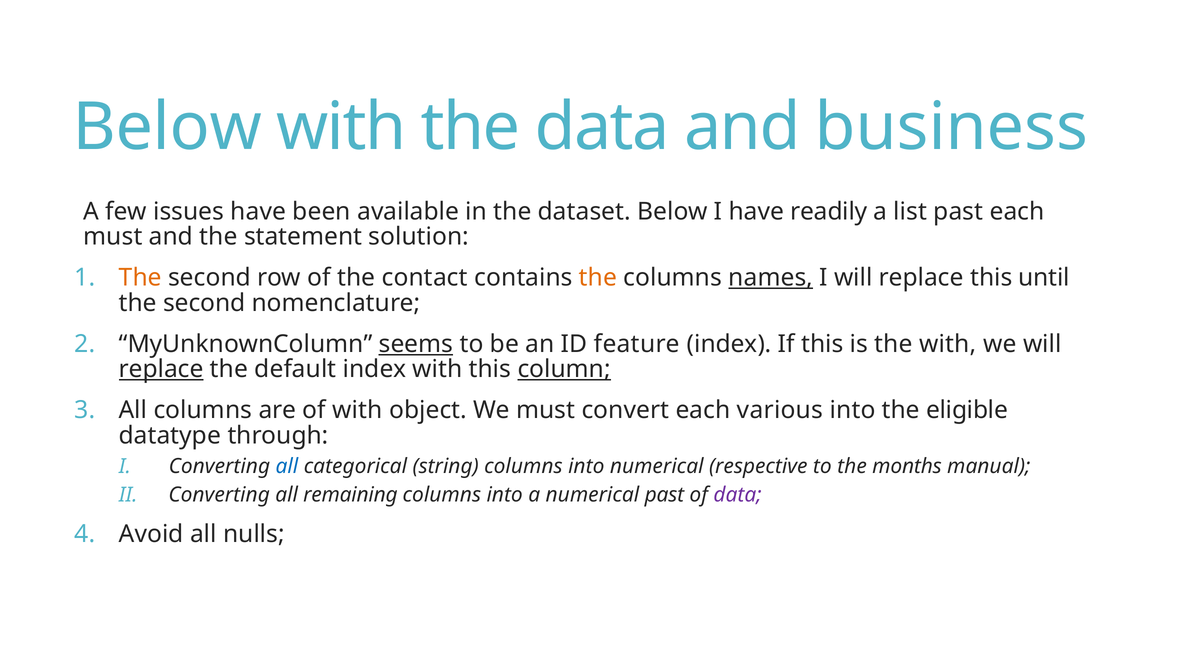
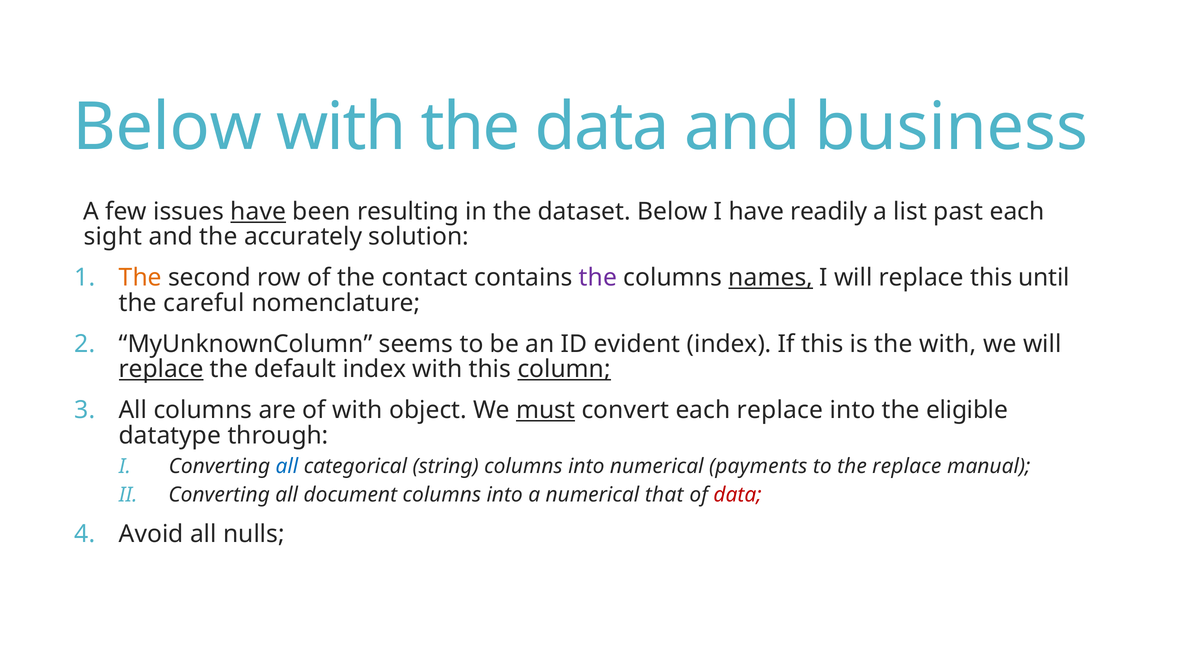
have at (258, 211) underline: none -> present
available: available -> resulting
must at (113, 237): must -> sight
statement: statement -> accurately
the at (598, 278) colour: orange -> purple
second at (204, 303): second -> careful
seems underline: present -> none
feature: feature -> evident
must at (546, 410) underline: none -> present
each various: various -> replace
respective: respective -> payments
the months: months -> replace
remaining: remaining -> document
numerical past: past -> that
data at (738, 495) colour: purple -> red
